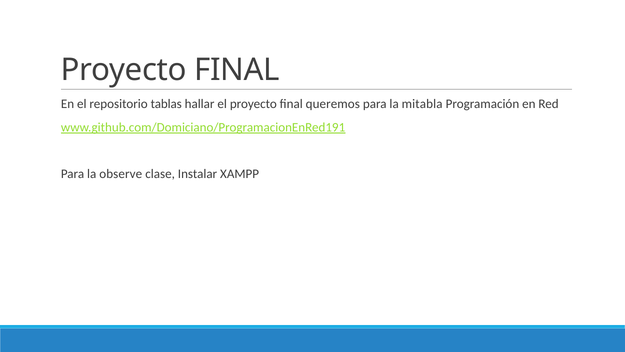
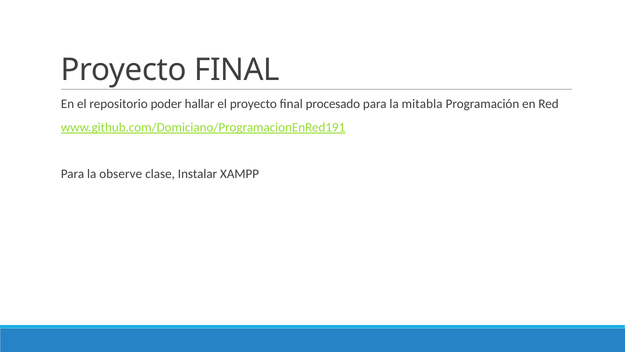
tablas: tablas -> poder
queremos: queremos -> procesado
